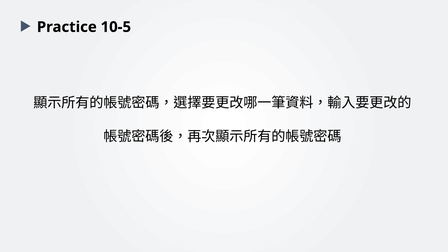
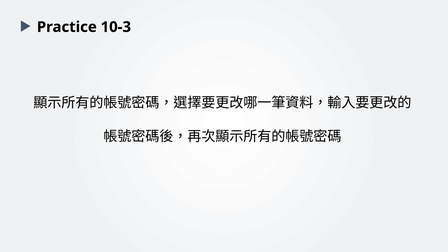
10-5: 10-5 -> 10-3
